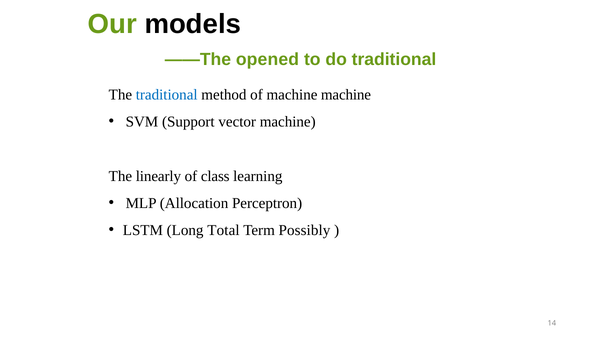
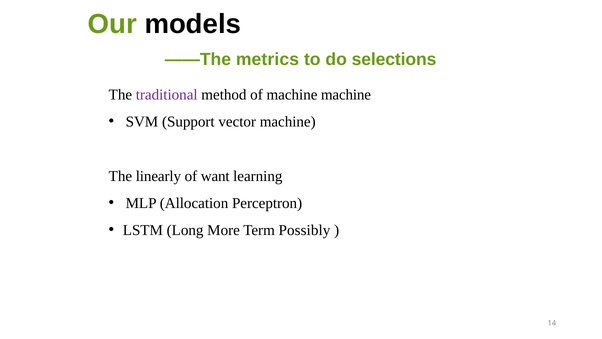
opened: opened -> metrics
do traditional: traditional -> selections
traditional at (167, 95) colour: blue -> purple
class: class -> want
Total: Total -> More
